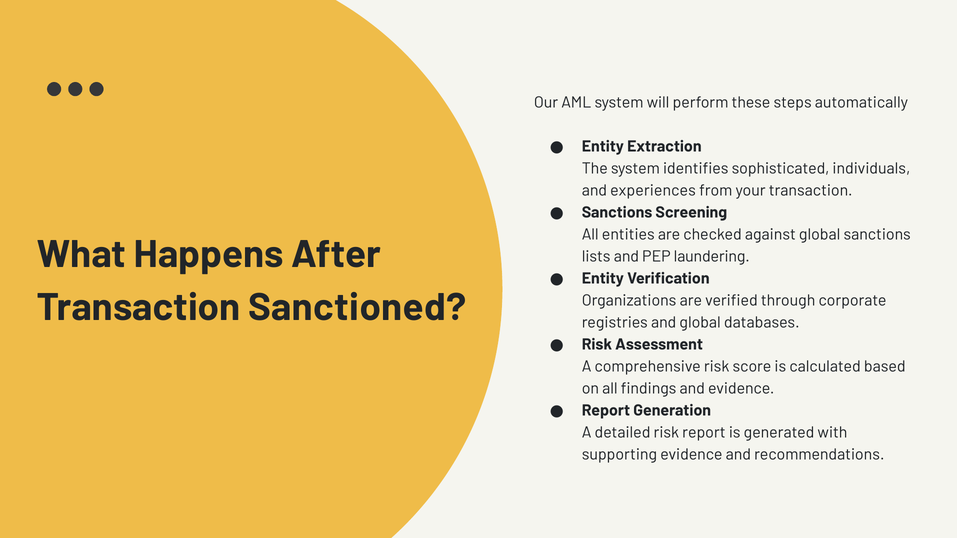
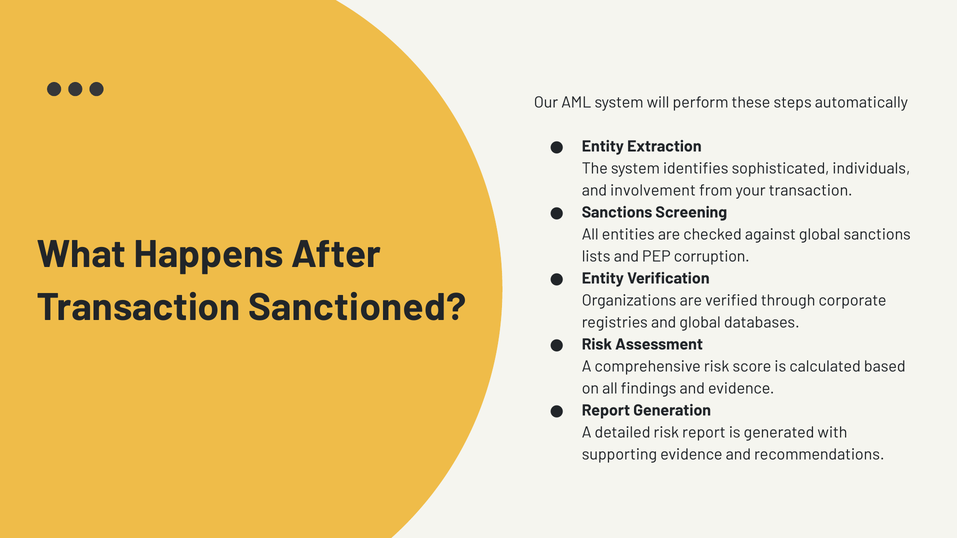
experiences: experiences -> involvement
laundering: laundering -> corruption
